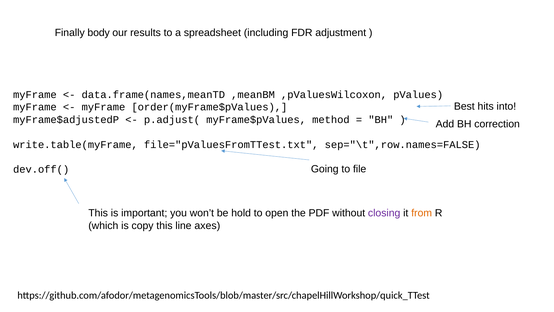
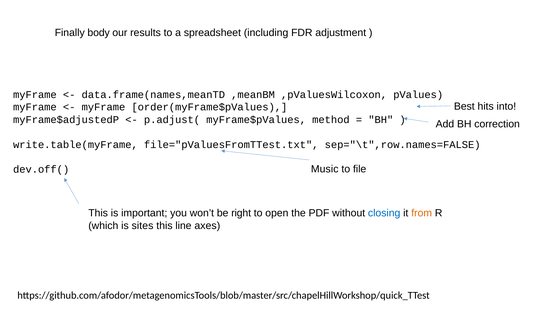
Going: Going -> Music
hold: hold -> right
closing colour: purple -> blue
copy: copy -> sites
